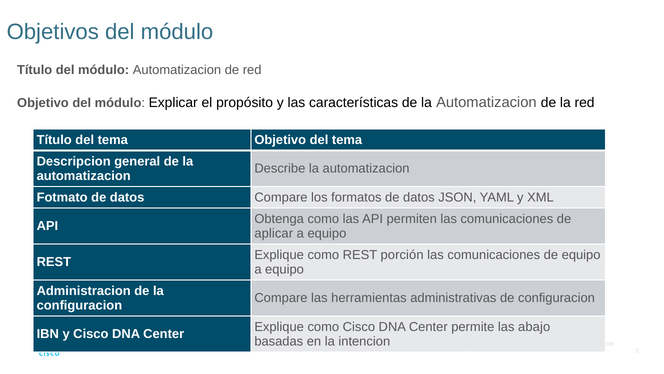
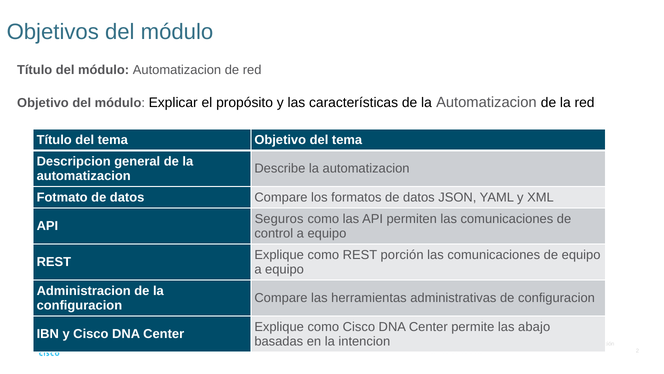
Obtenga: Obtenga -> Seguros
aplicar: aplicar -> control
